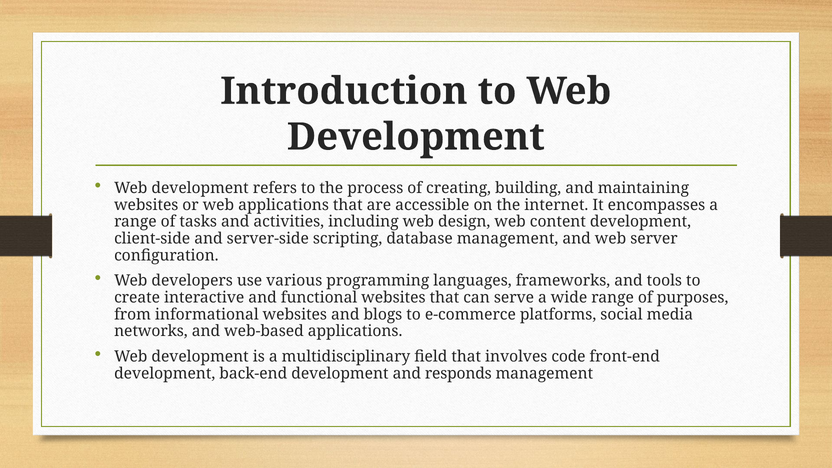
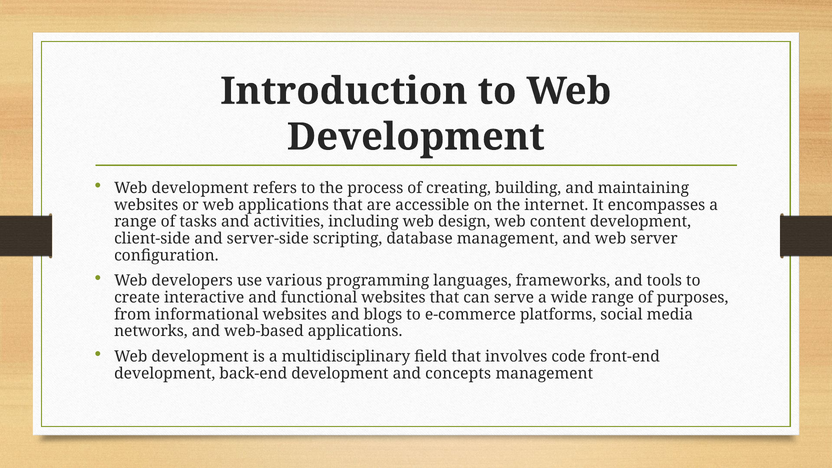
responds: responds -> concepts
